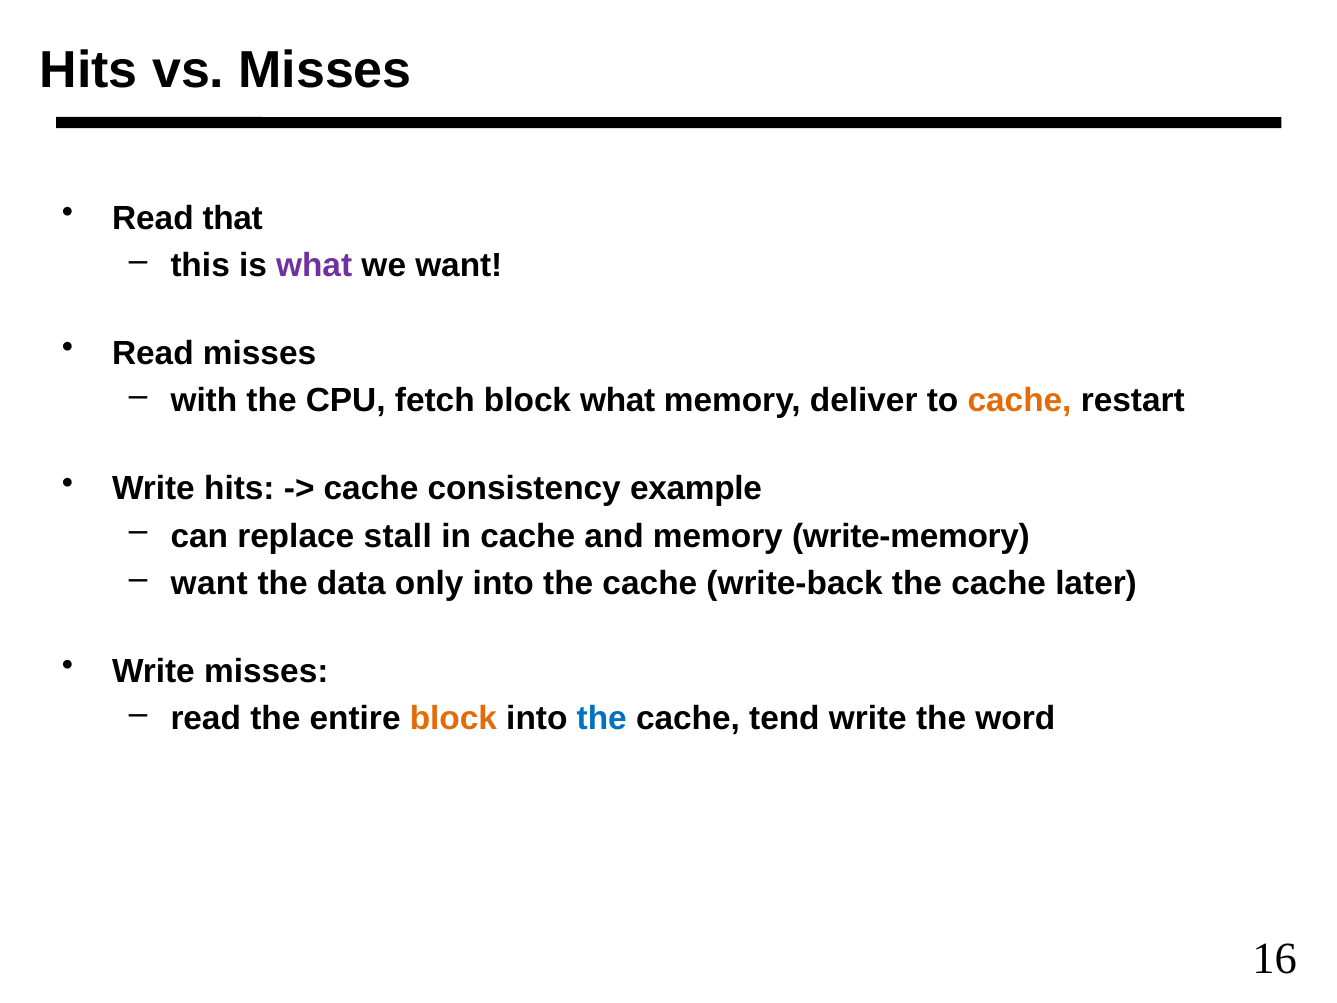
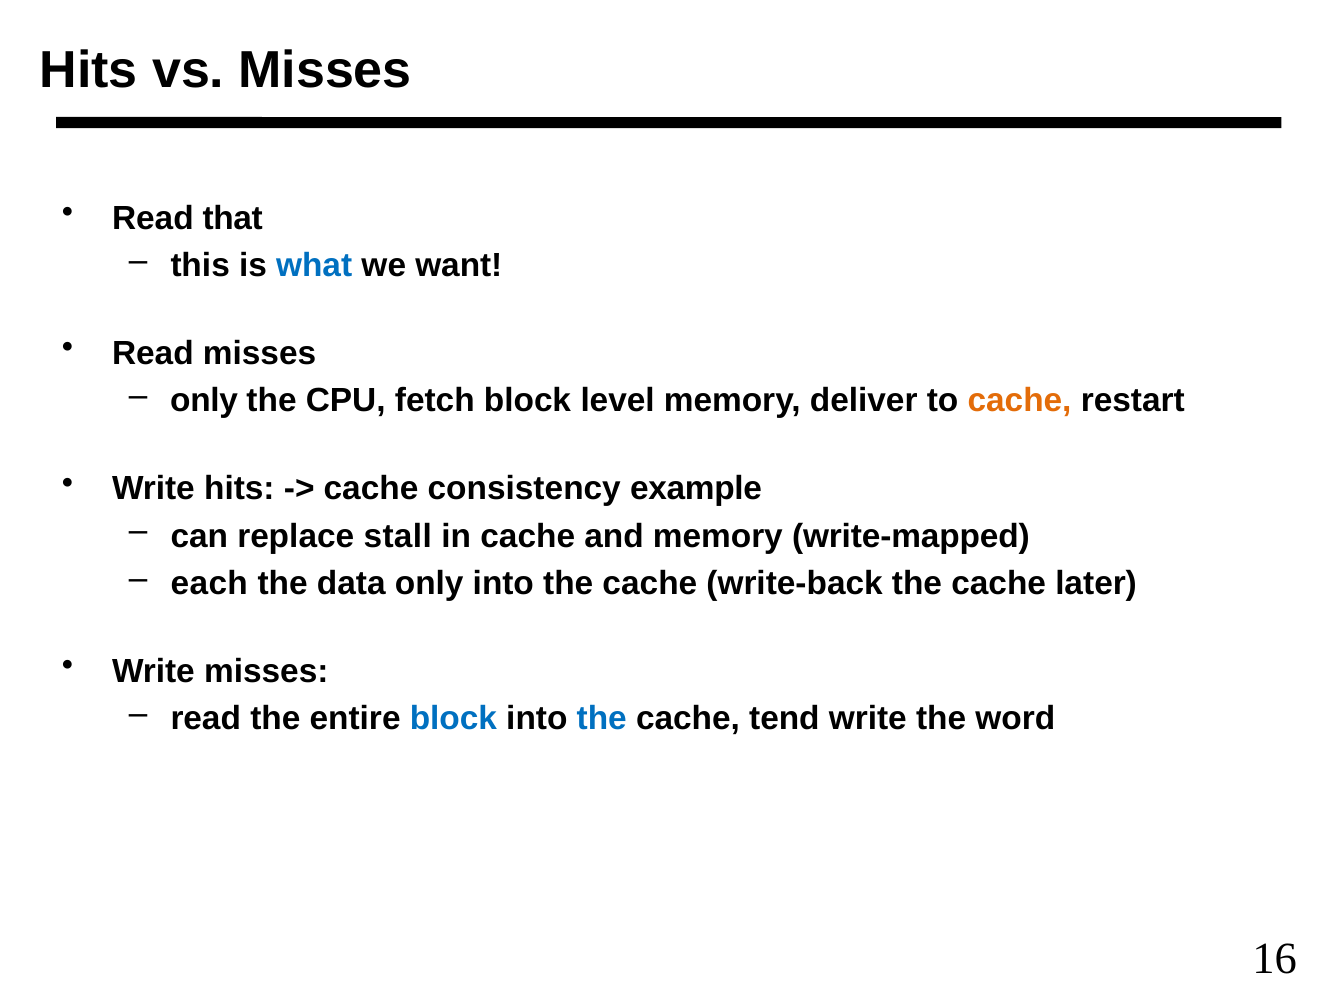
what at (314, 266) colour: purple -> blue
with at (204, 401): with -> only
block what: what -> level
write-memory: write-memory -> write-mapped
want at (209, 583): want -> each
block at (453, 719) colour: orange -> blue
